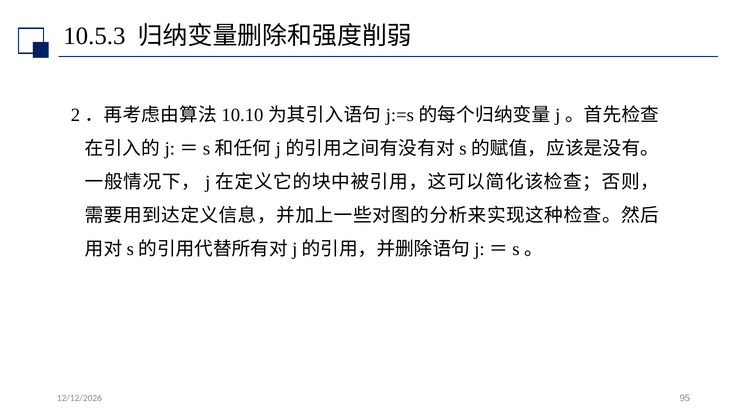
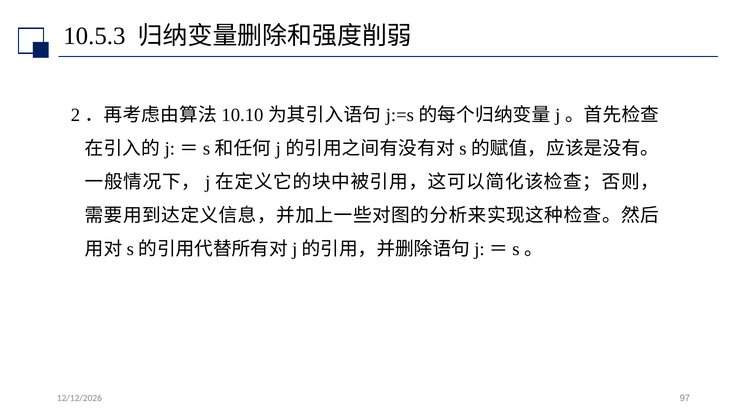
95: 95 -> 97
